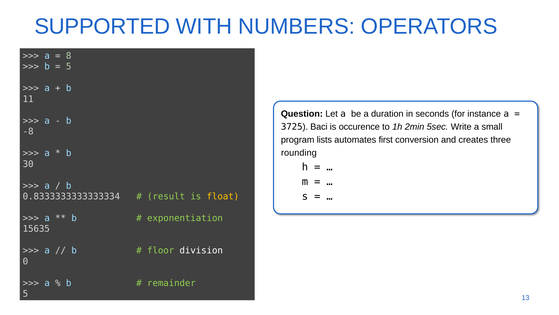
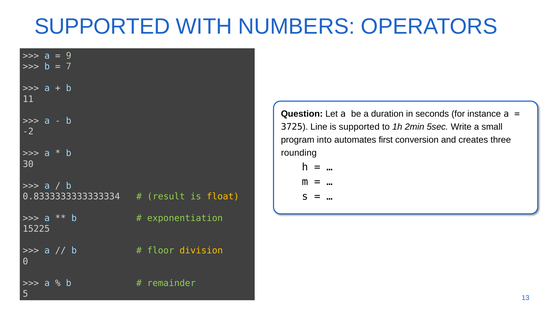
8: 8 -> 9
5 at (69, 67): 5 -> 7
Baci: Baci -> Line
is occurence: occurence -> supported
-8: -8 -> -2
lists: lists -> into
15635: 15635 -> 15225
division colour: white -> yellow
